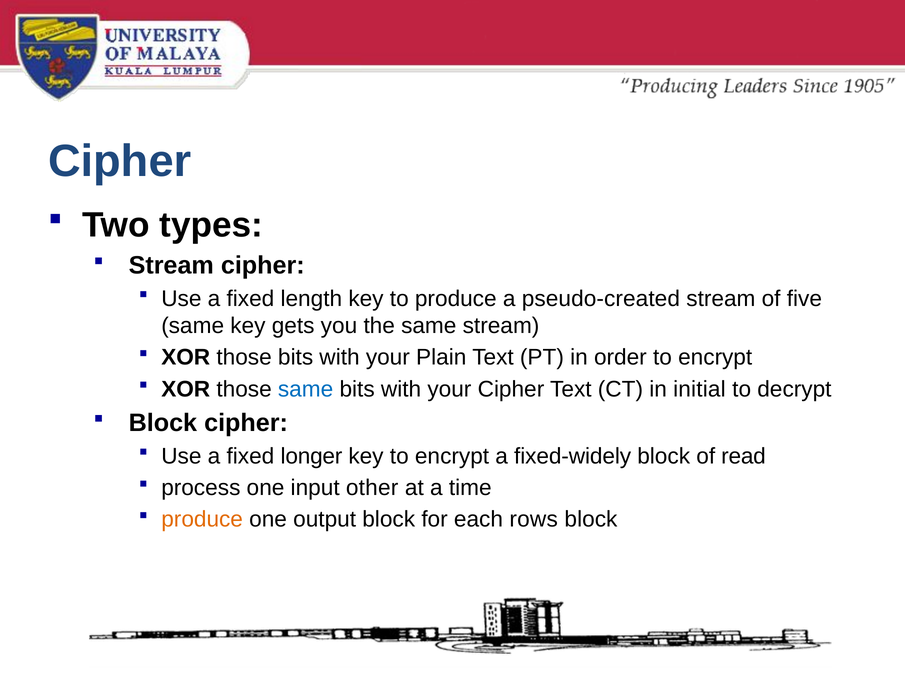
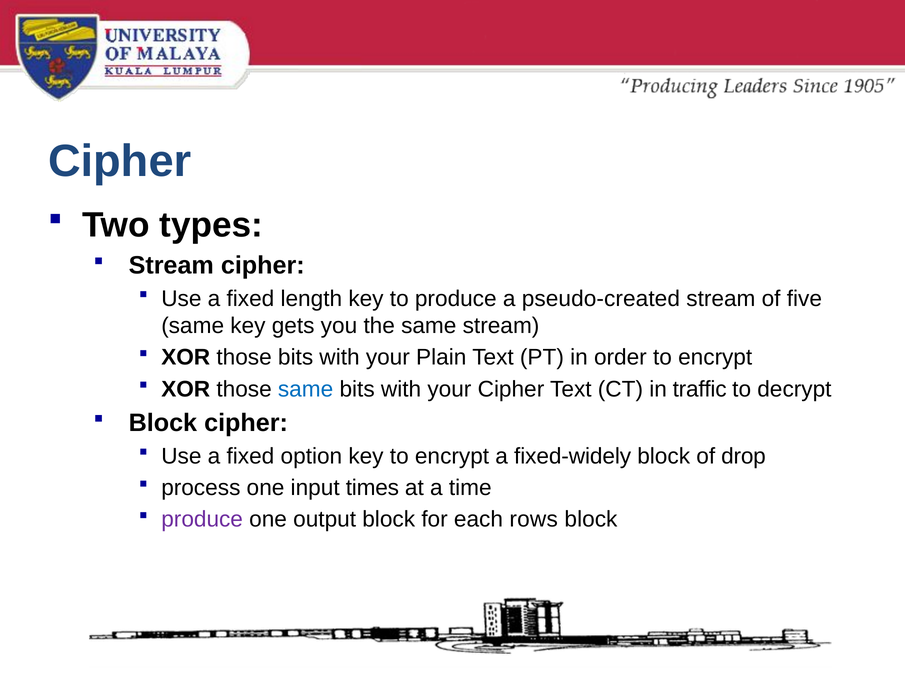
initial: initial -> traffic
longer: longer -> option
read: read -> drop
other: other -> times
produce at (202, 519) colour: orange -> purple
